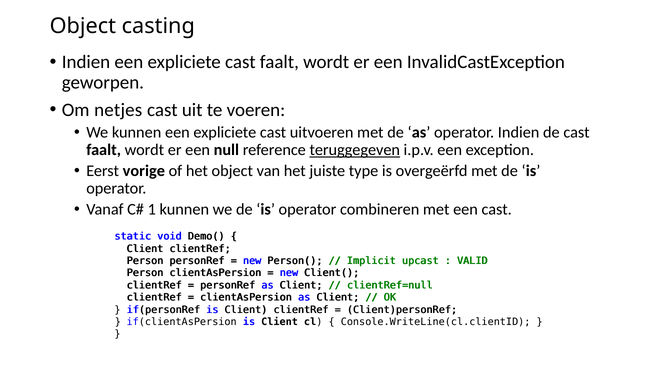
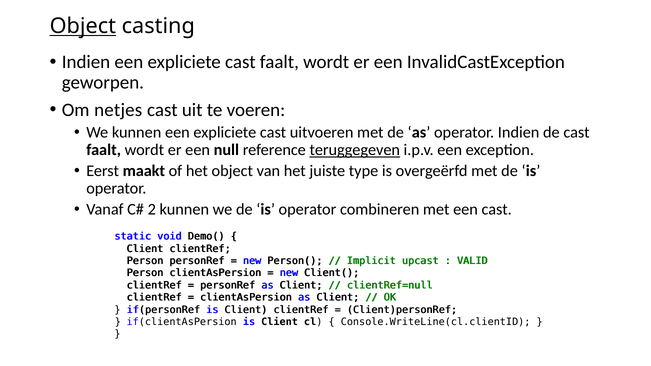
Object at (83, 26) underline: none -> present
vorige: vorige -> maakt
1: 1 -> 2
